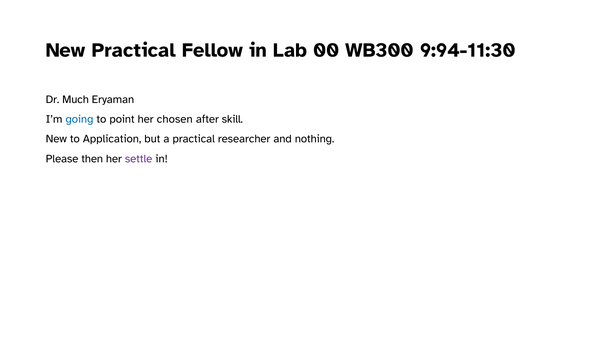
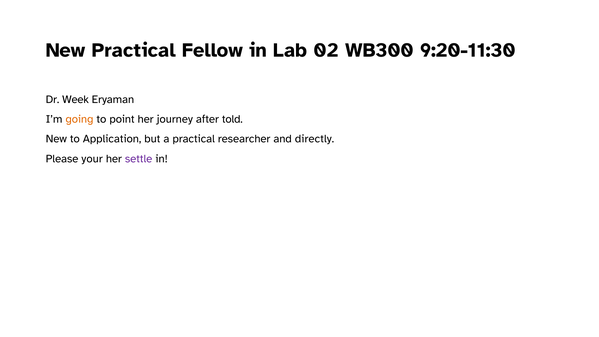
00: 00 -> 02
9:94-11:30: 9:94-11:30 -> 9:20-11:30
Much: Much -> Week
going colour: blue -> orange
chosen: chosen -> journey
skill: skill -> told
nothing: nothing -> directly
then: then -> your
